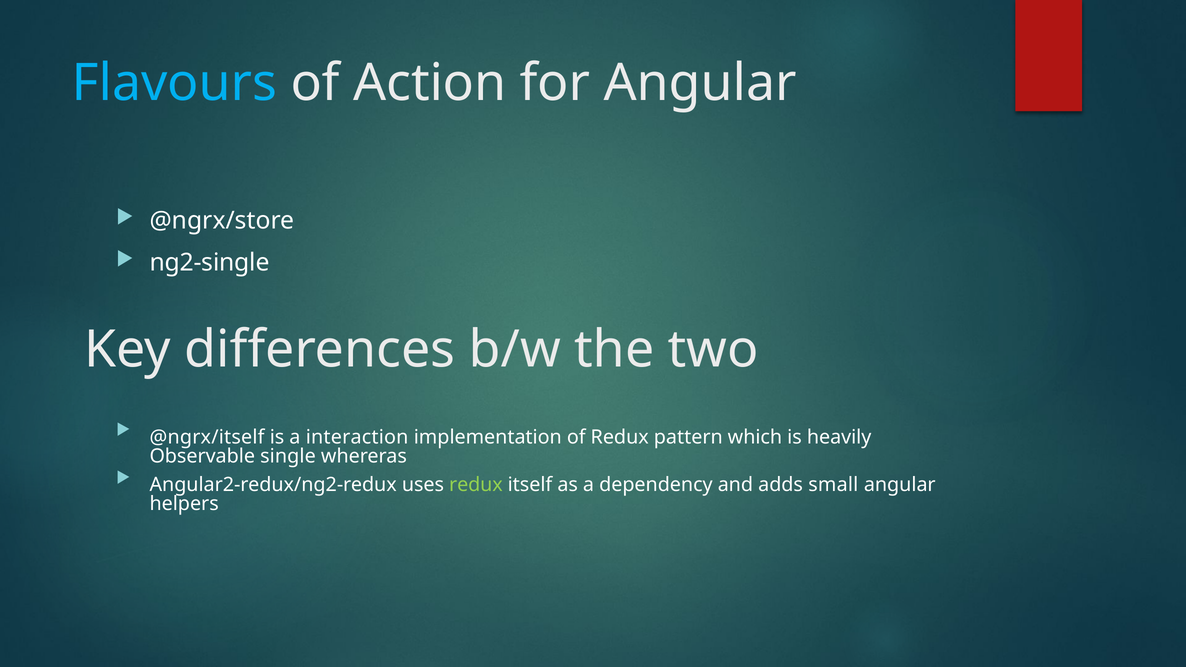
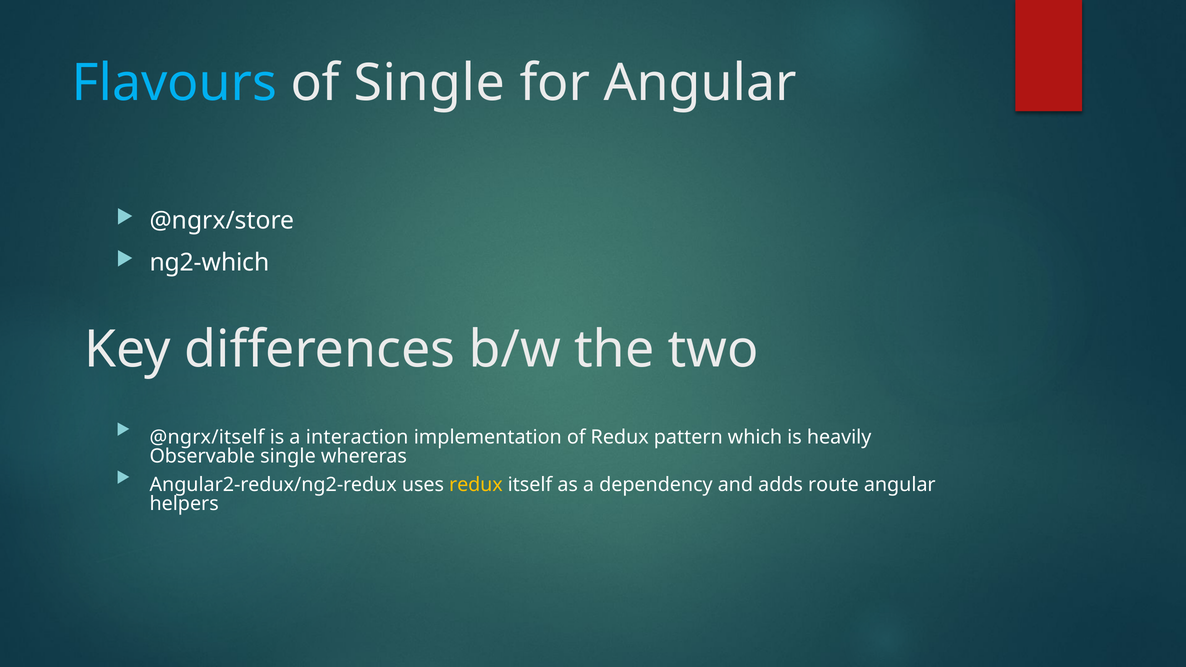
of Action: Action -> Single
ng2-single: ng2-single -> ng2-which
redux at (476, 485) colour: light green -> yellow
small: small -> route
